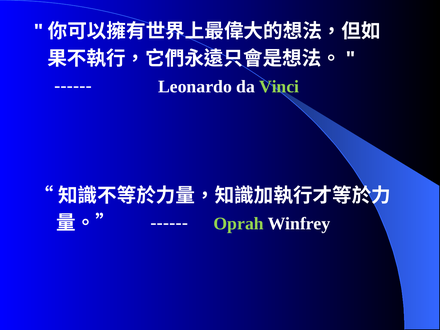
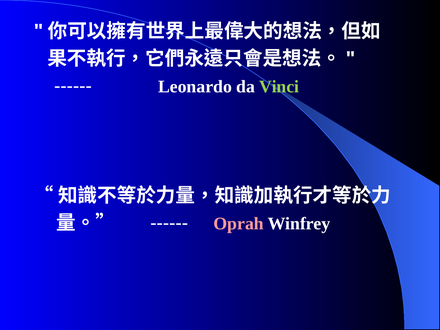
Oprah colour: light green -> pink
